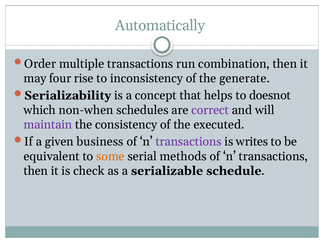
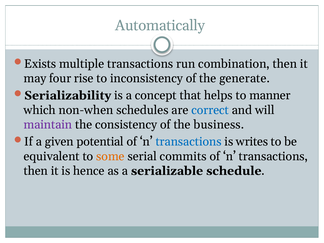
Order: Order -> Exists
doesnot: doesnot -> manner
correct colour: purple -> blue
executed: executed -> business
business: business -> potential
transactions at (189, 142) colour: purple -> blue
methods: methods -> commits
check: check -> hence
